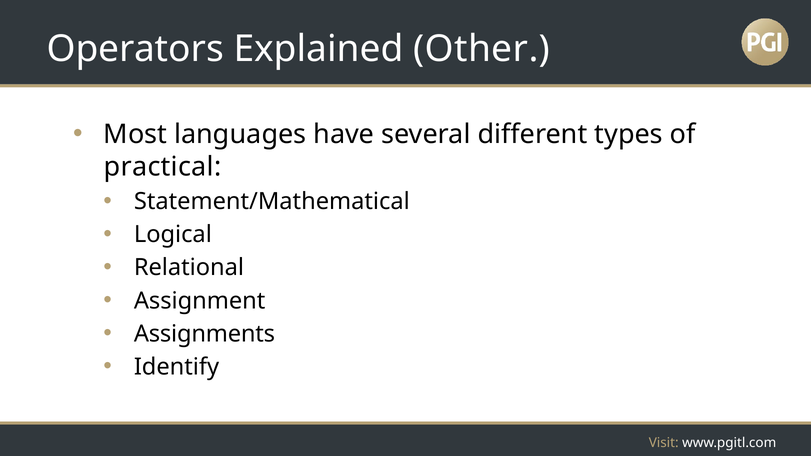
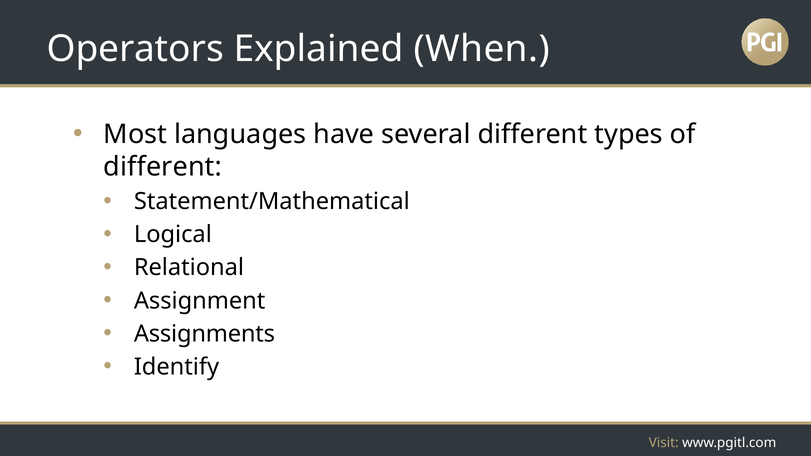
Other: Other -> When
practical at (163, 167): practical -> different
